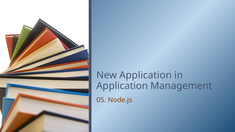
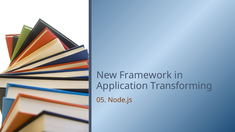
New Application: Application -> Framework
Management: Management -> Transforming
